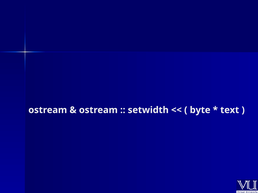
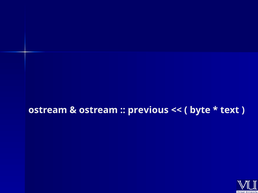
setwidth: setwidth -> previous
